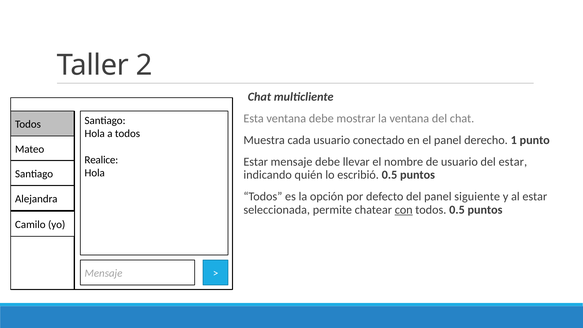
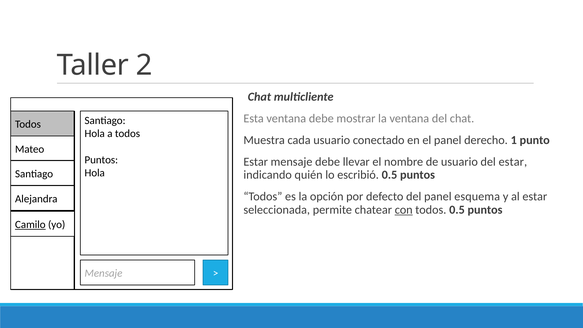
Realice at (101, 160): Realice -> Puntos
siguiente: siguiente -> esquema
Camilo underline: none -> present
